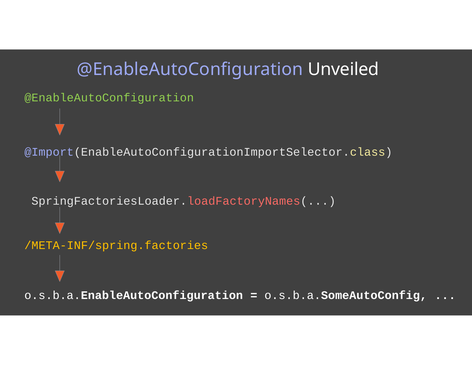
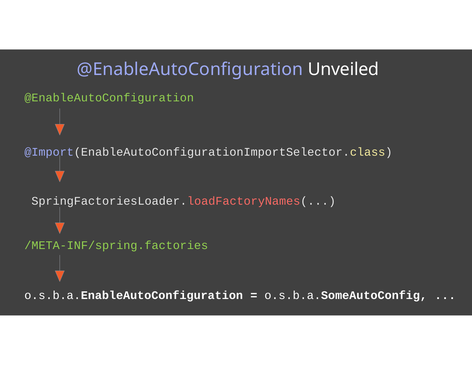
/META-INF/spring.factories colour: yellow -> light green
